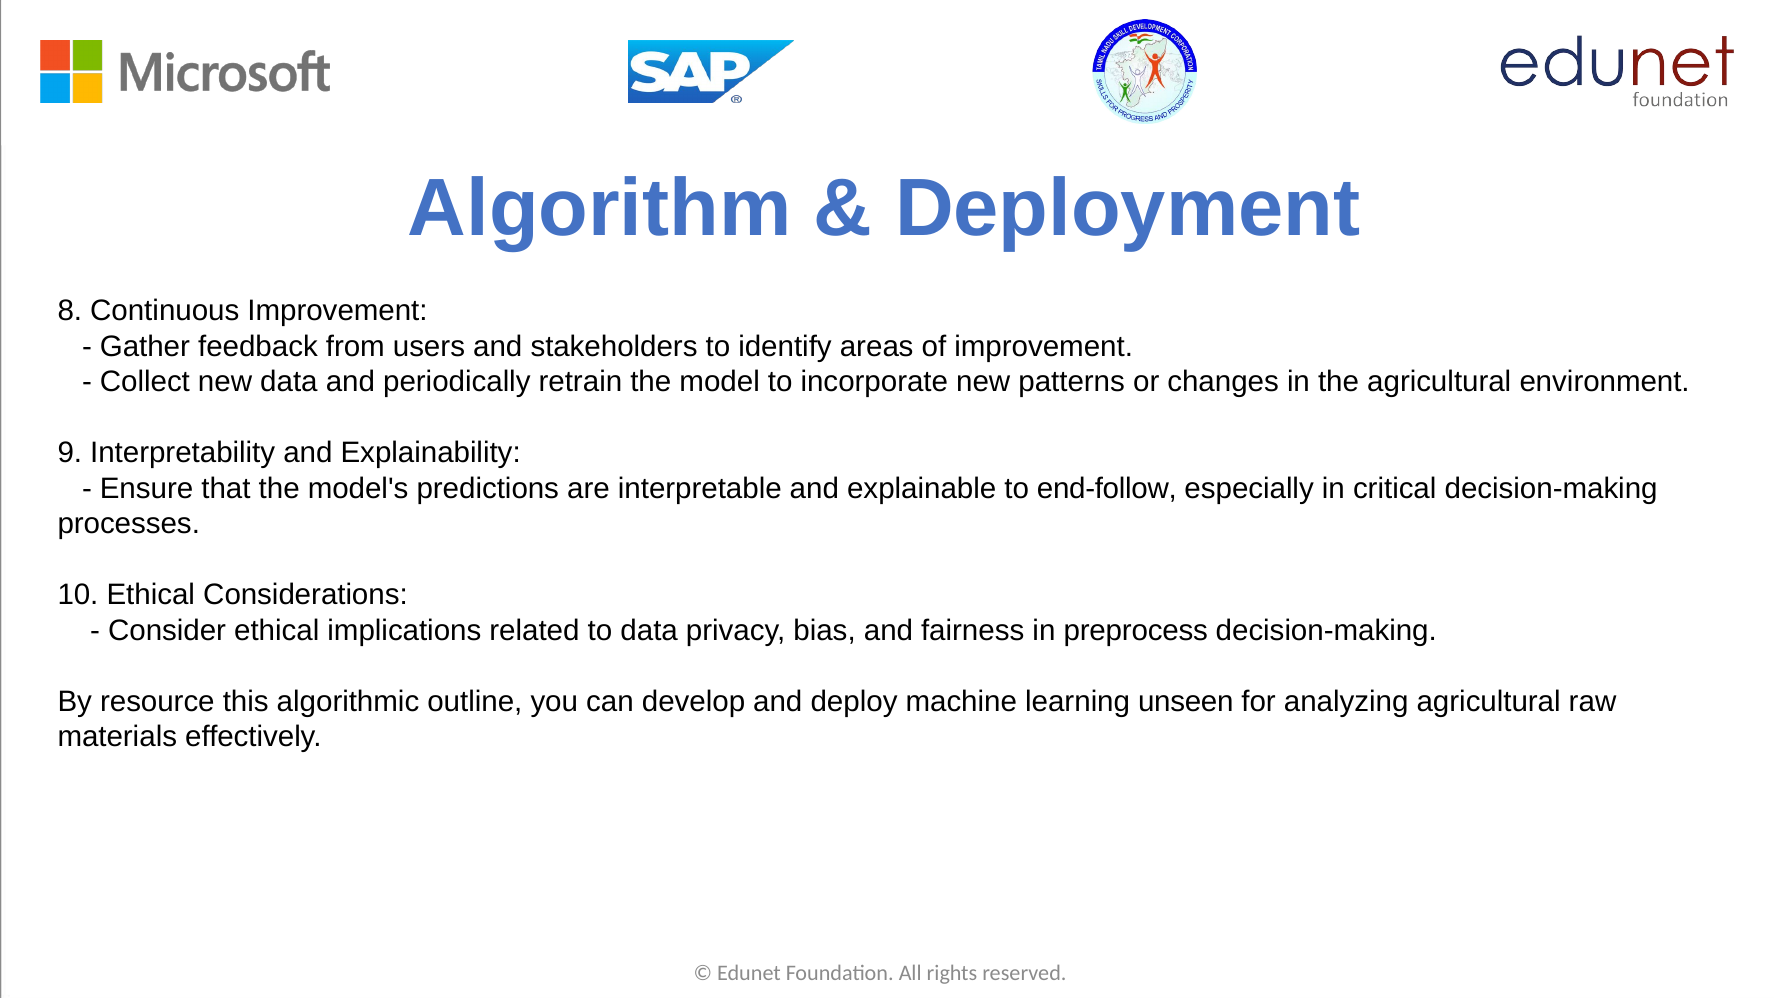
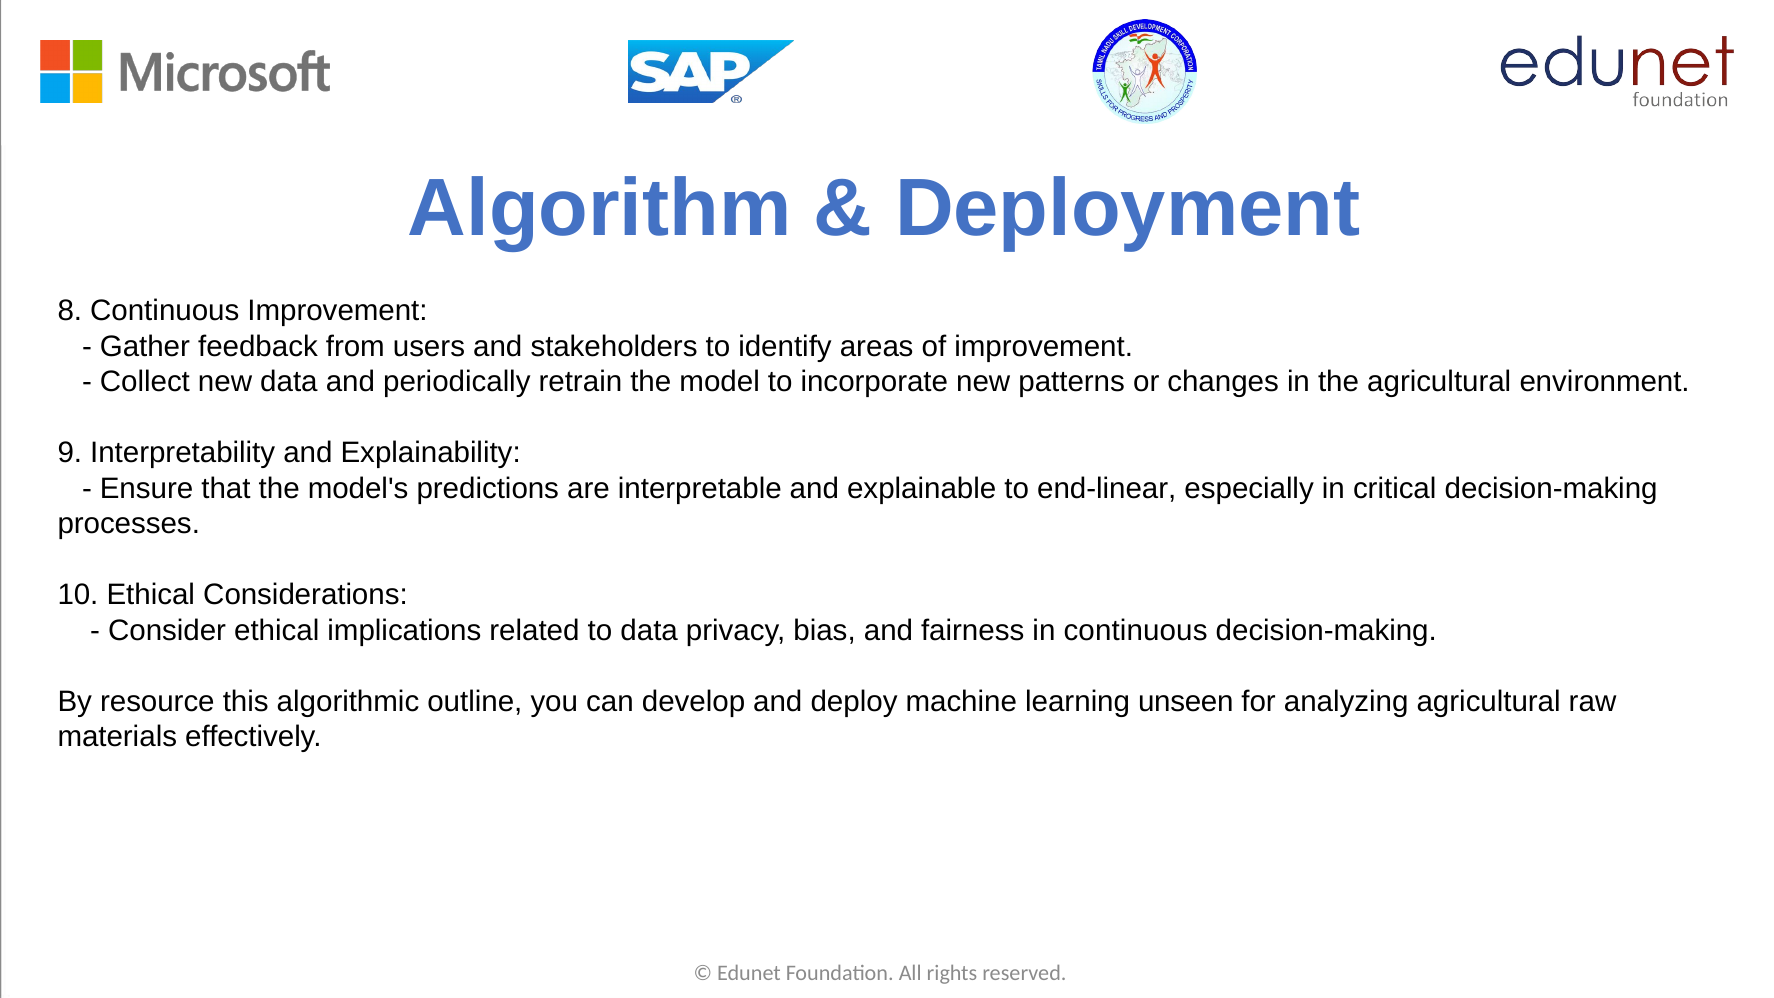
end-follow: end-follow -> end-linear
in preprocess: preprocess -> continuous
